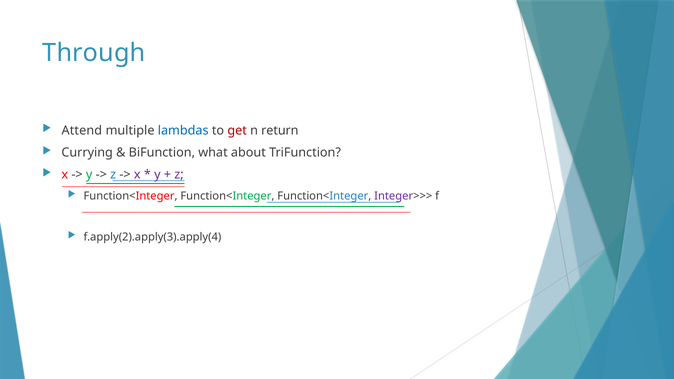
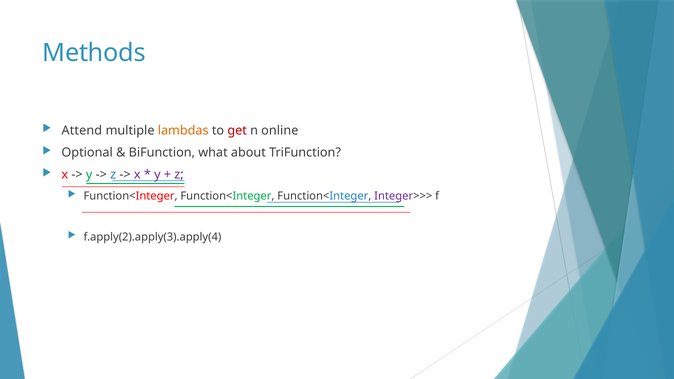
Through: Through -> Methods
lambdas colour: blue -> orange
return: return -> online
Currying: Currying -> Optional
